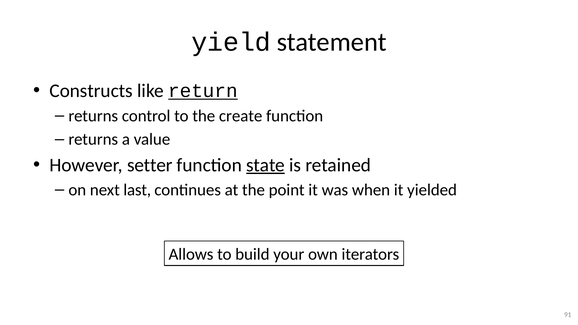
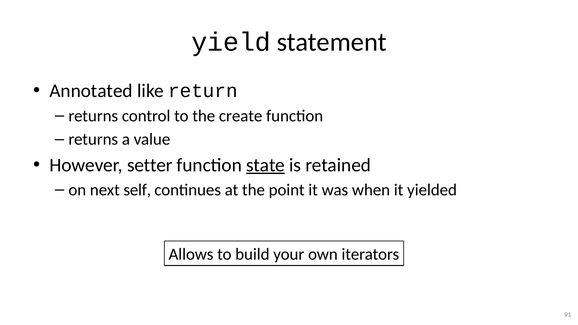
Constructs: Constructs -> Annotated
return underline: present -> none
last: last -> self
